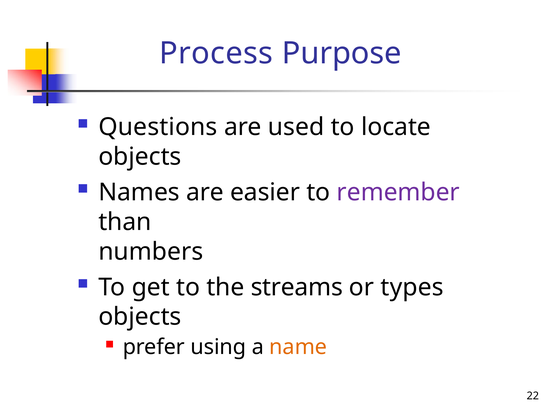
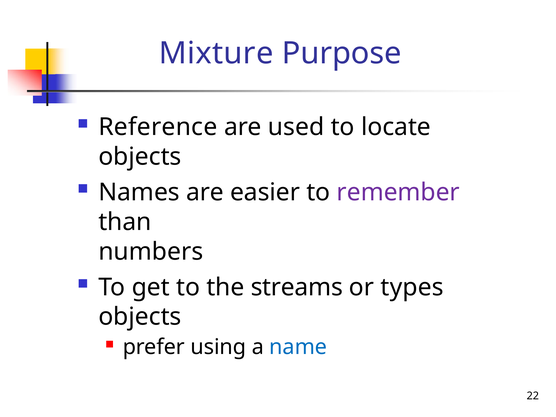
Process: Process -> Mixture
Questions: Questions -> Reference
name colour: orange -> blue
